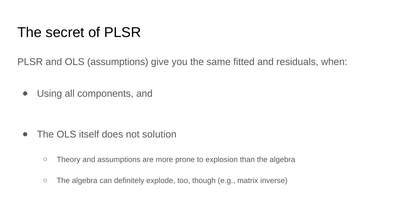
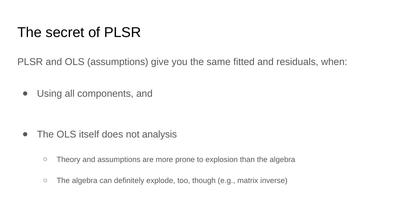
solution: solution -> analysis
